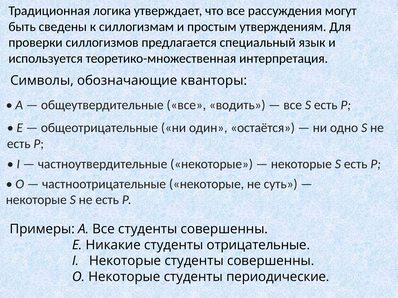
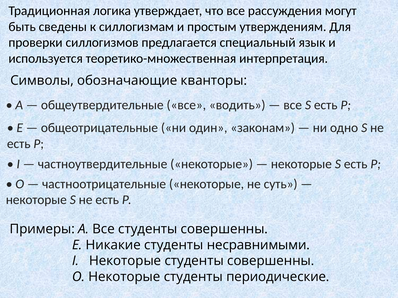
остаётся: остаётся -> законам
отрицательные: отрицательные -> несравнимыми
